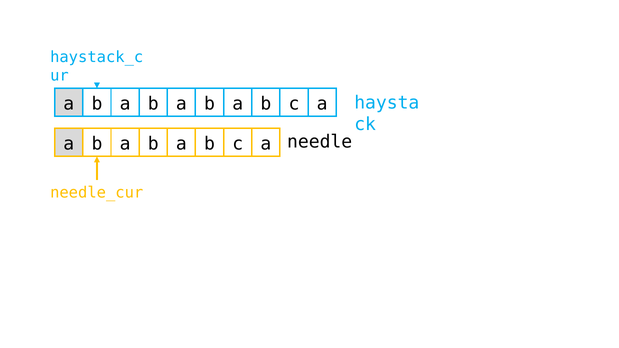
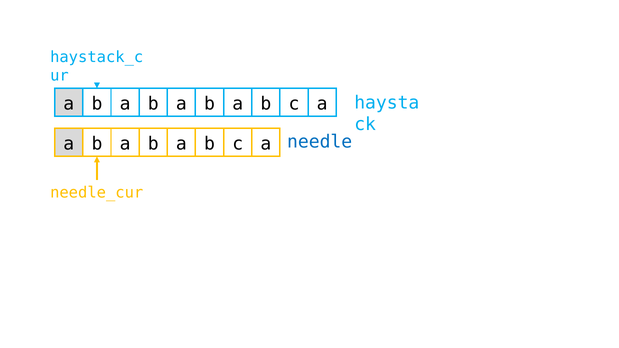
needle colour: black -> blue
